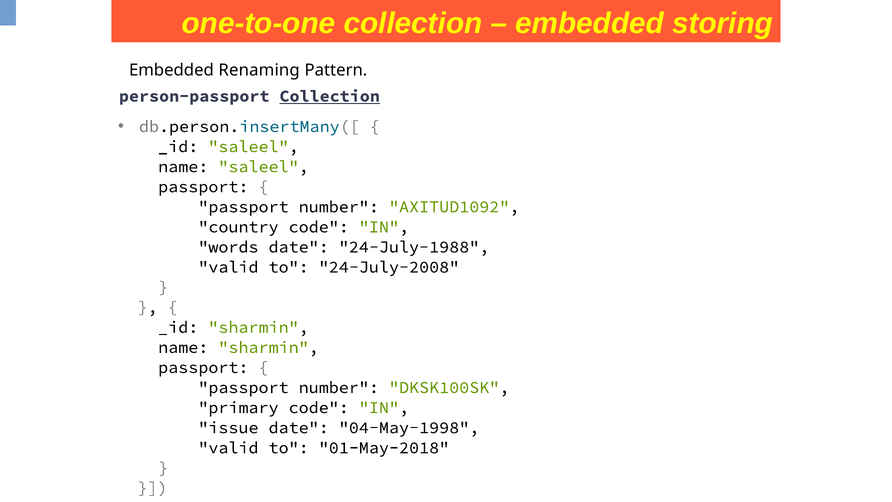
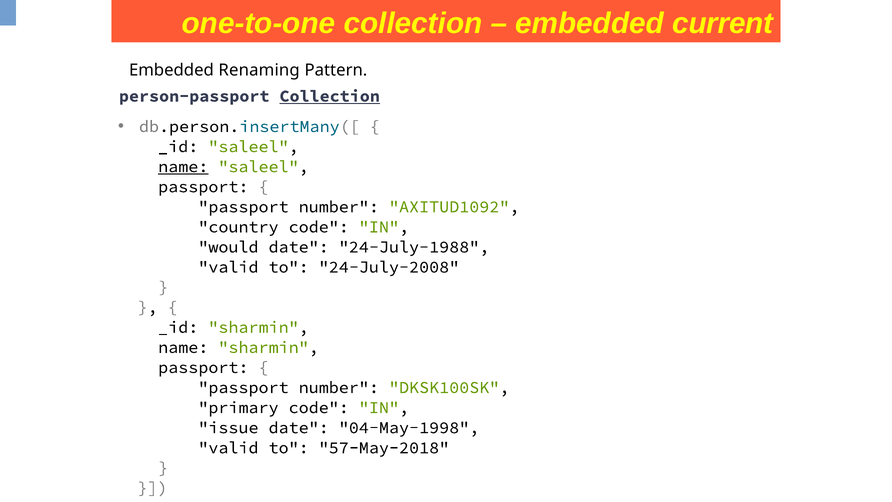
storing: storing -> current
name at (183, 167) underline: none -> present
words: words -> would
01-May-2018: 01-May-2018 -> 57-May-2018
